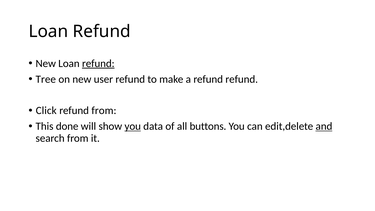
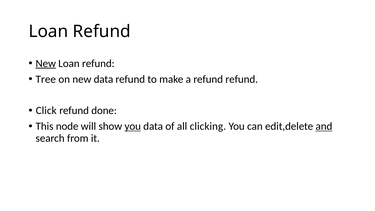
New at (46, 63) underline: none -> present
refund at (98, 63) underline: present -> none
new user: user -> data
refund from: from -> done
done: done -> node
buttons: buttons -> clicking
